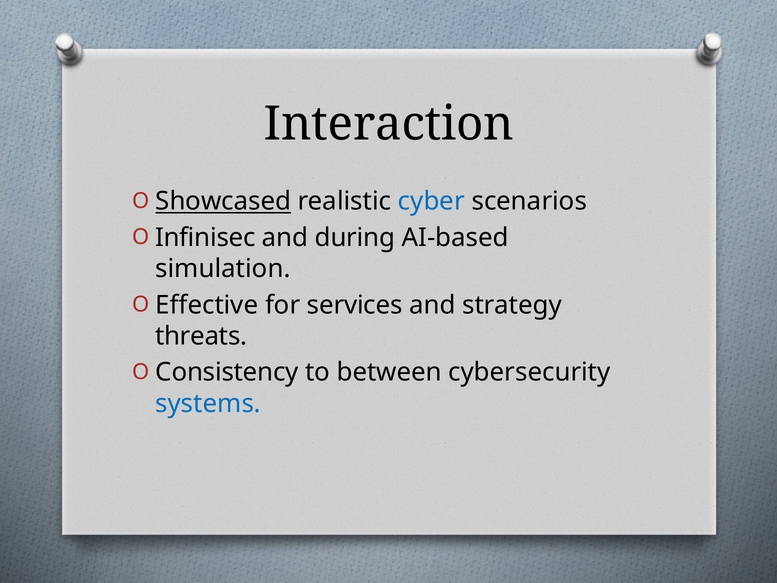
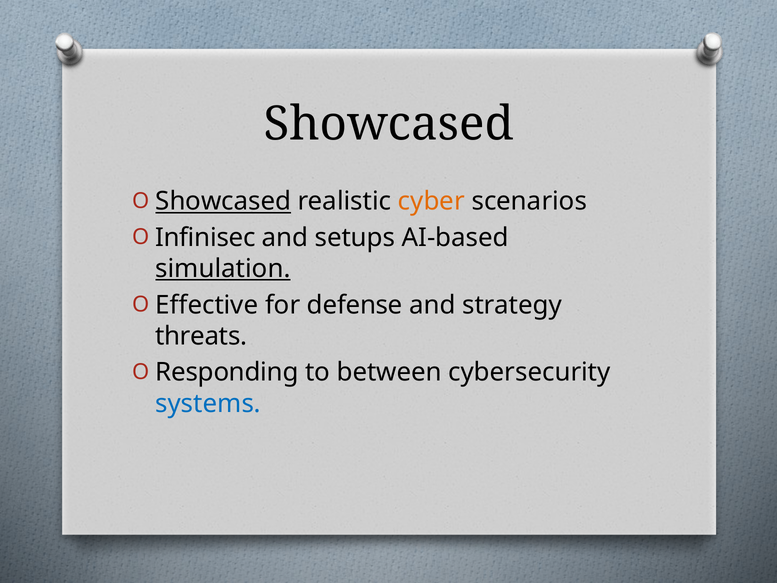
Interaction at (389, 124): Interaction -> Showcased
cyber colour: blue -> orange
during: during -> setups
simulation underline: none -> present
services: services -> defense
Consistency: Consistency -> Responding
